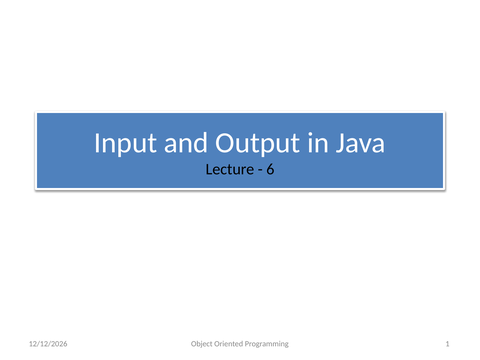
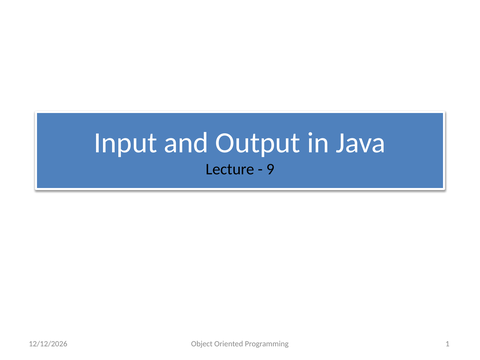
6: 6 -> 9
